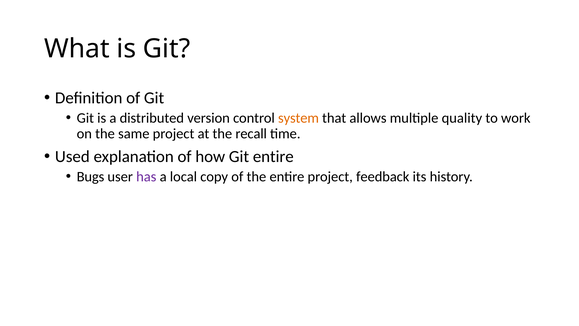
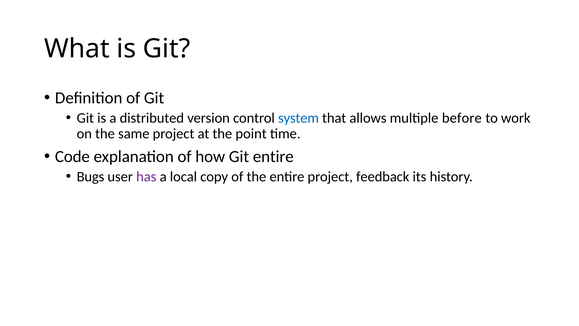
system colour: orange -> blue
quality: quality -> before
recall: recall -> point
Used: Used -> Code
